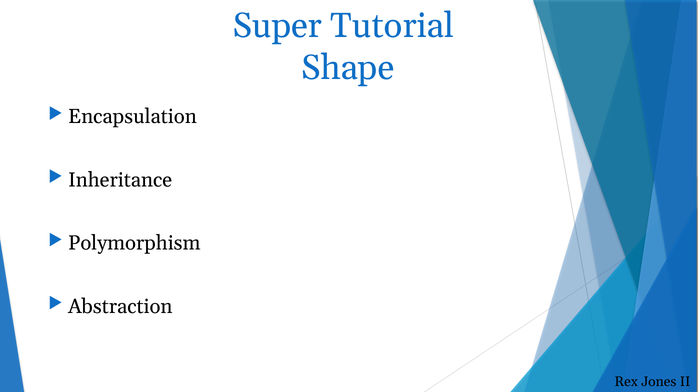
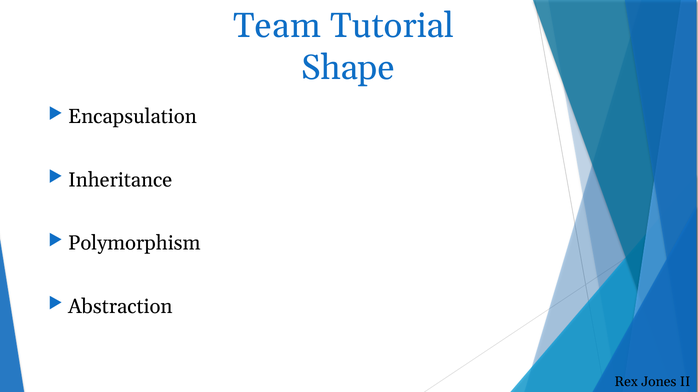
Super: Super -> Team
